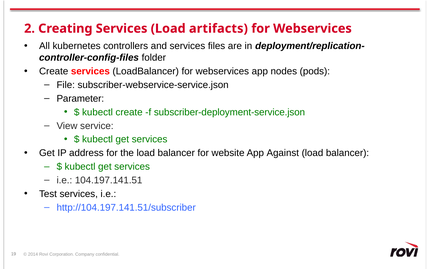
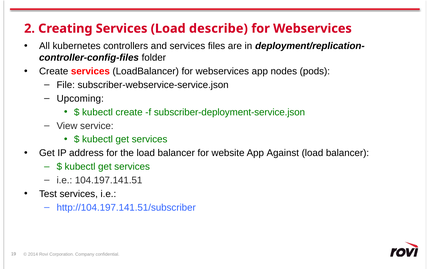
artifacts: artifacts -> describe
Parameter: Parameter -> Upcoming
